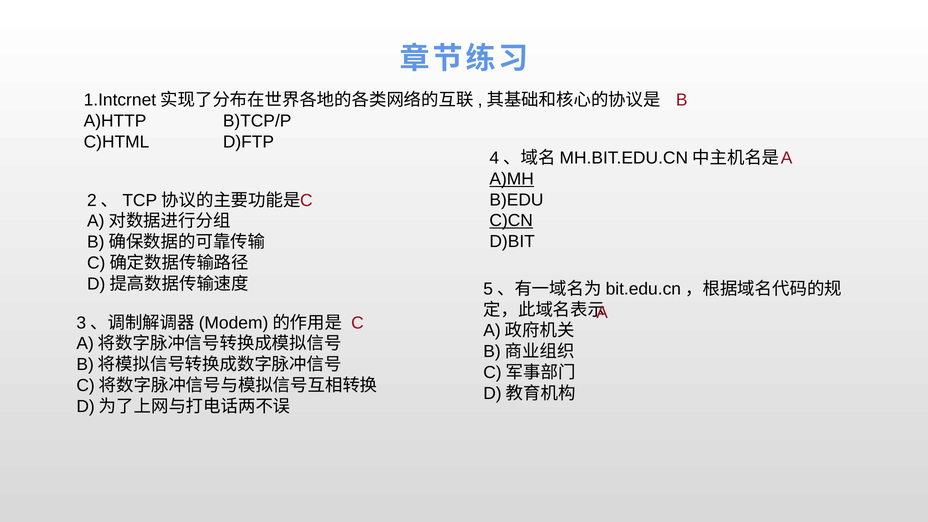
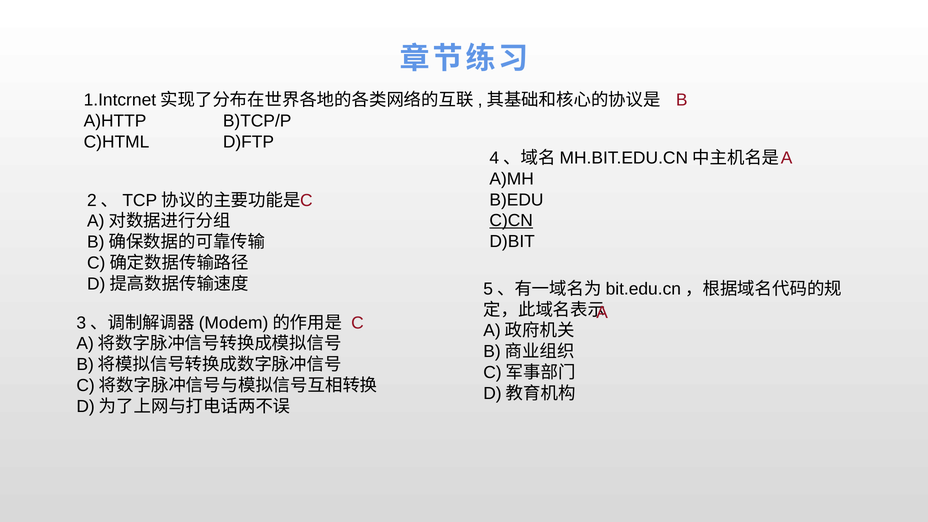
A)MH underline: present -> none
